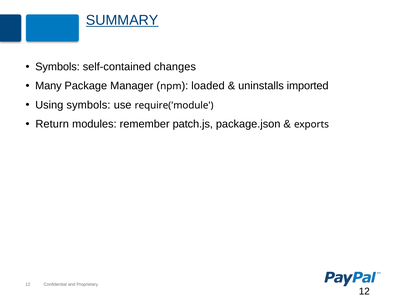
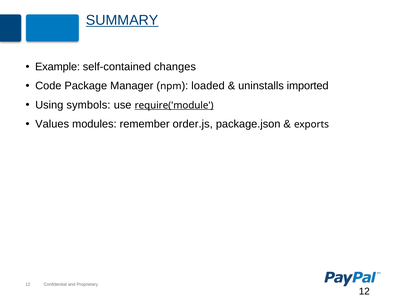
Symbols at (58, 67): Symbols -> Example
Many: Many -> Code
require('module underline: none -> present
Return: Return -> Values
patch.js: patch.js -> order.js
